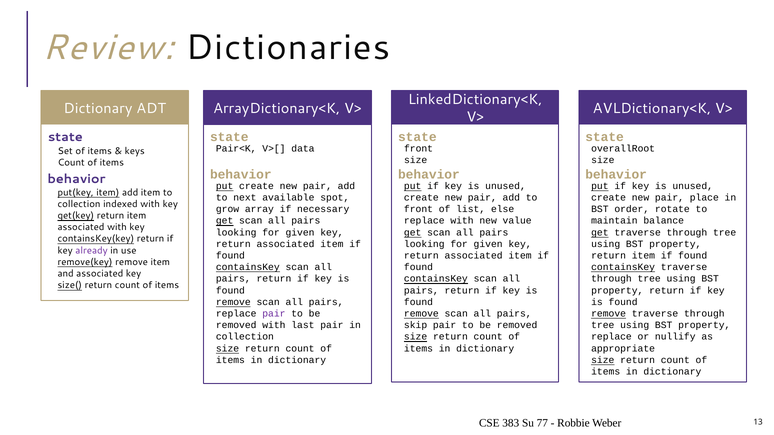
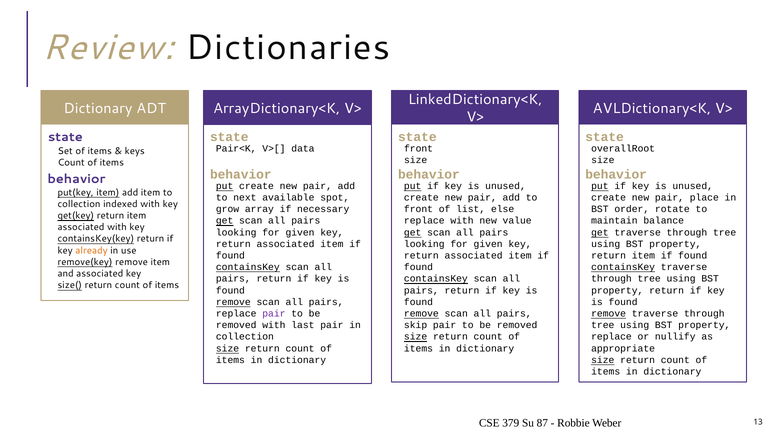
already colour: purple -> orange
383: 383 -> 379
77: 77 -> 87
